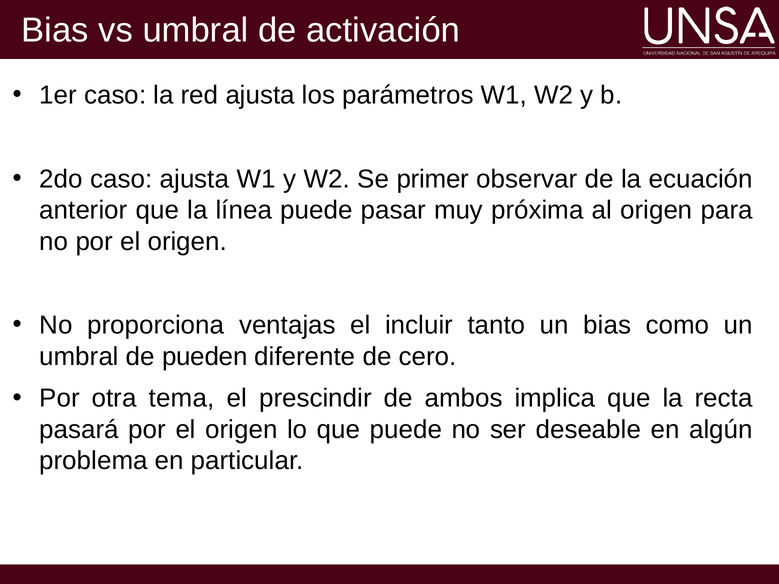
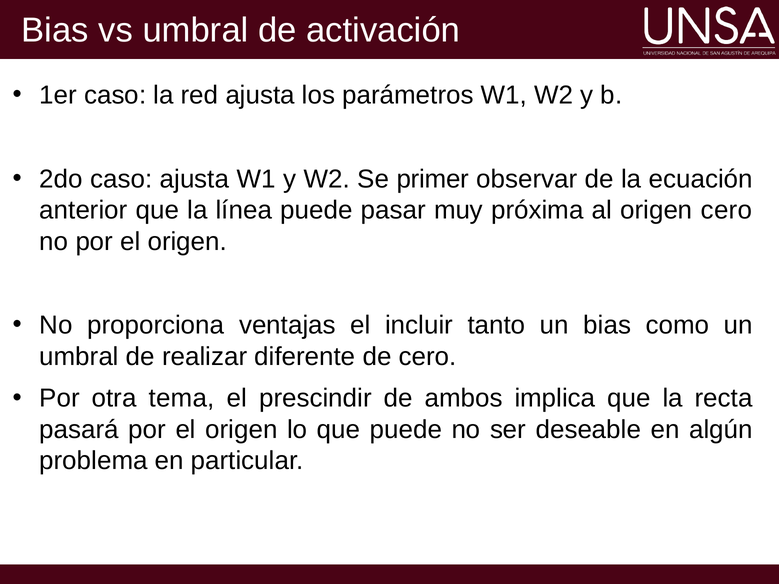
origen para: para -> cero
pueden: pueden -> realizar
